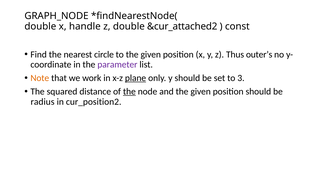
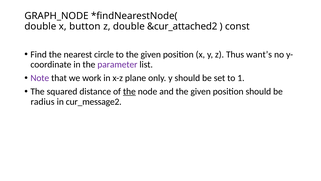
handle: handle -> button
outer’s: outer’s -> want’s
Note colour: orange -> purple
plane underline: present -> none
3: 3 -> 1
cur_position2: cur_position2 -> cur_message2
